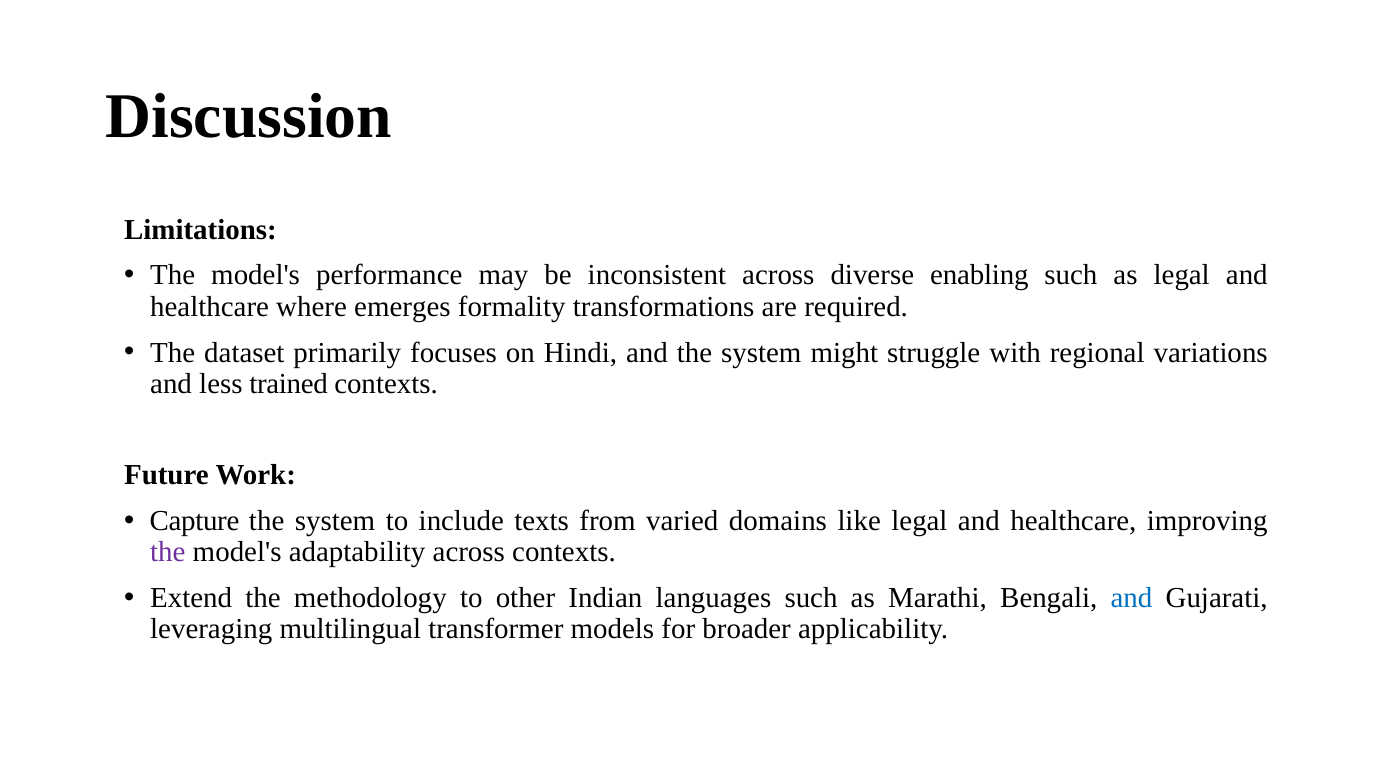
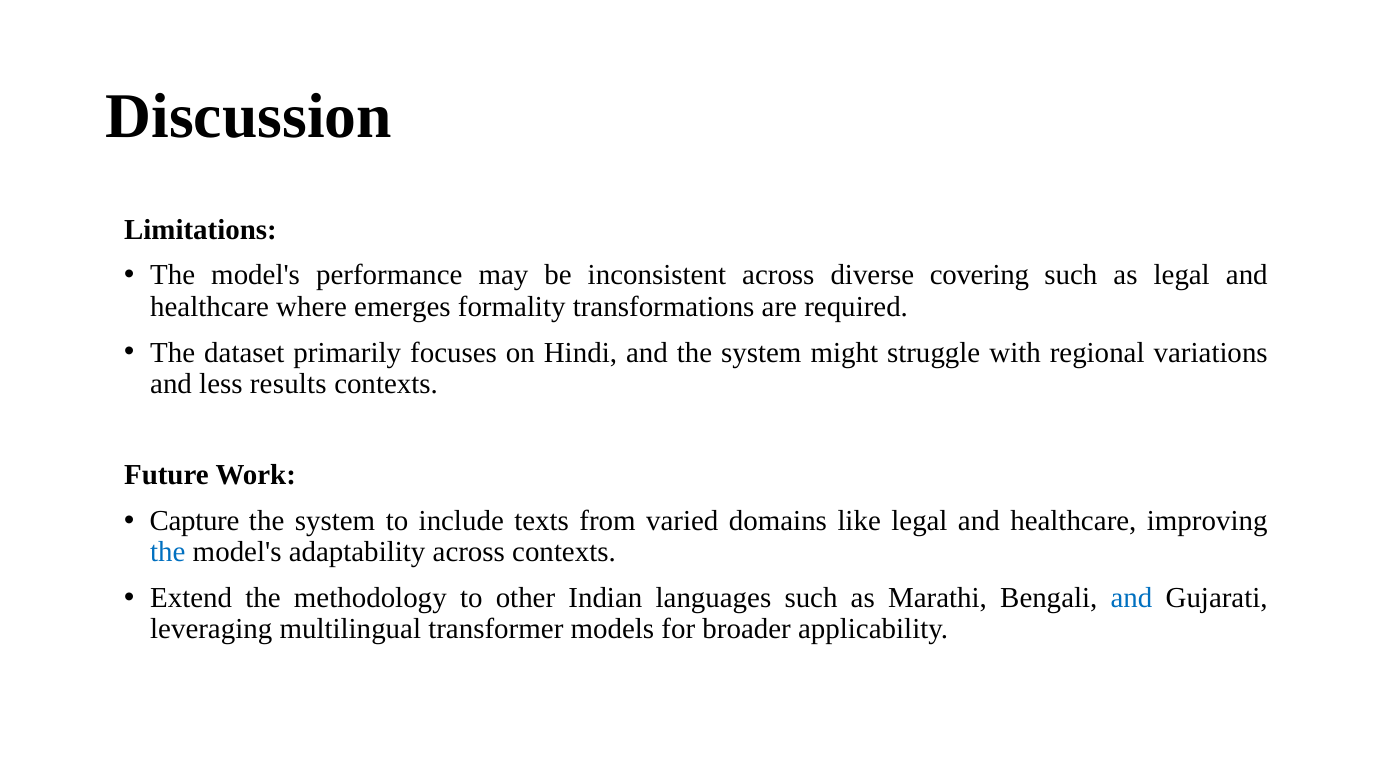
enabling: enabling -> covering
trained: trained -> results
the at (168, 552) colour: purple -> blue
